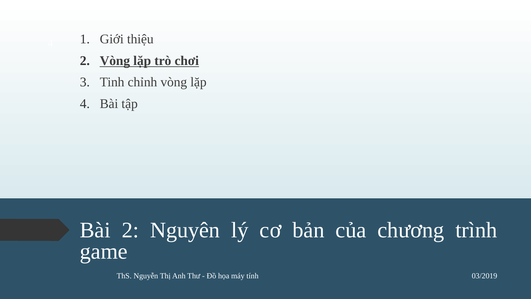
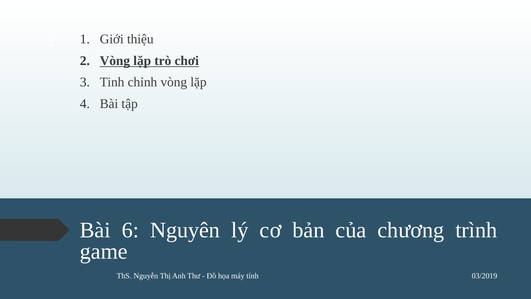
Bài 2: 2 -> 6
